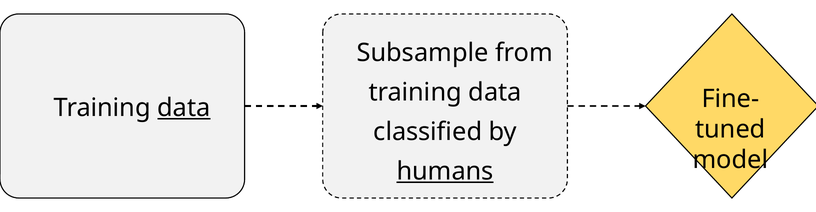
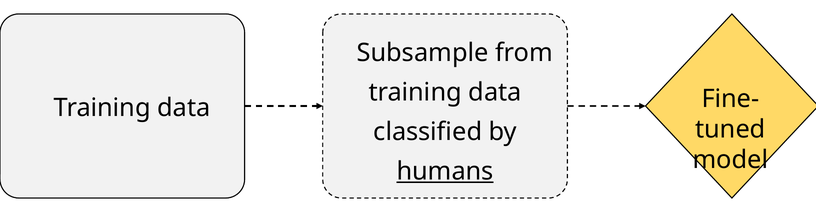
data at (184, 108) underline: present -> none
